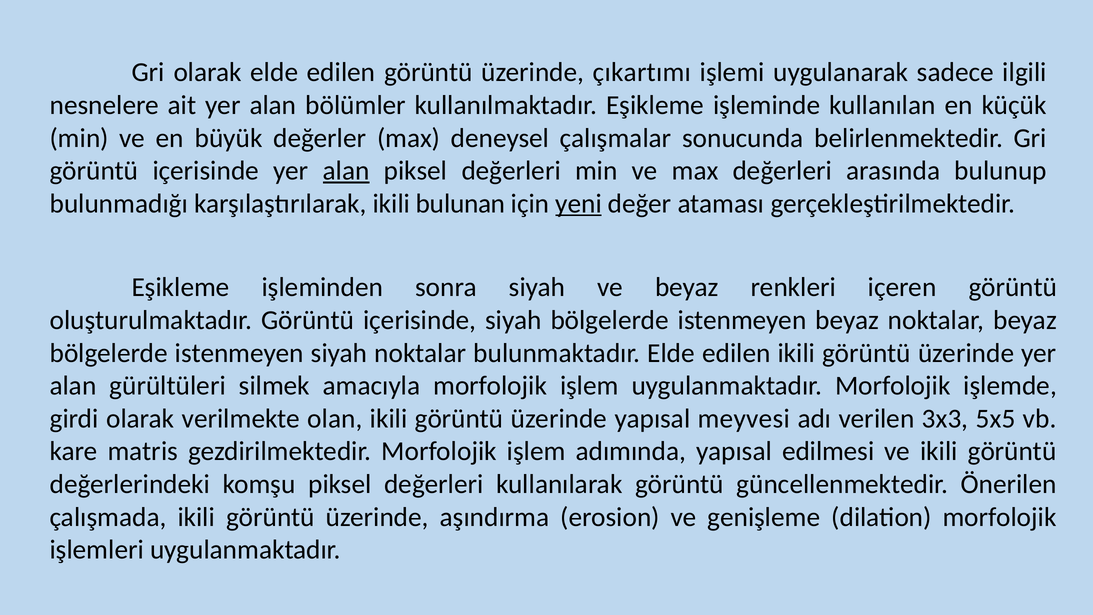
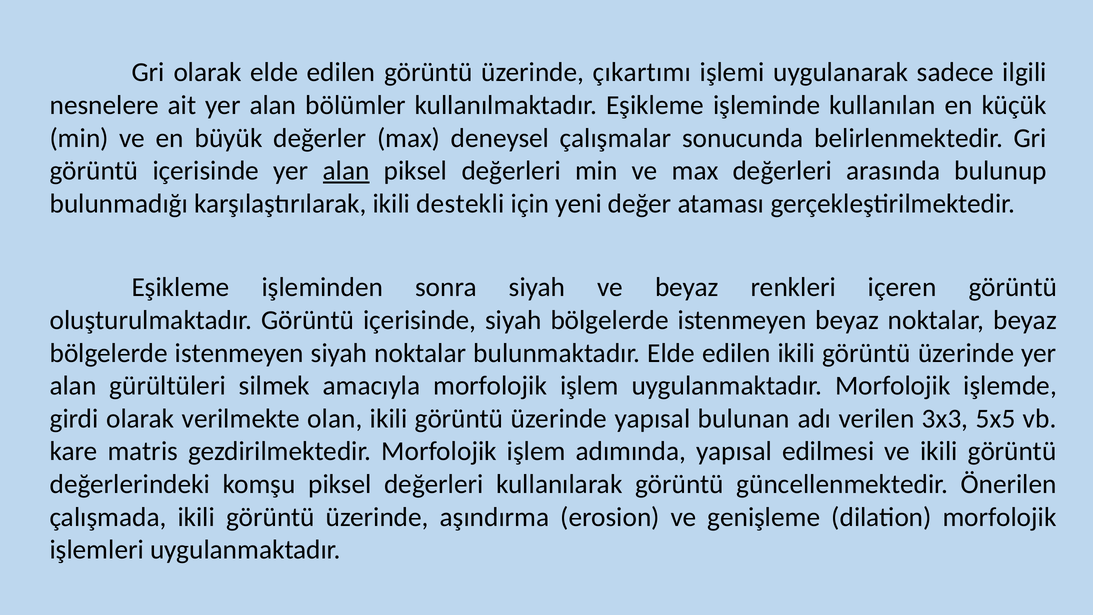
bulunan: bulunan -> destekli
yeni underline: present -> none
meyvesi: meyvesi -> bulunan
